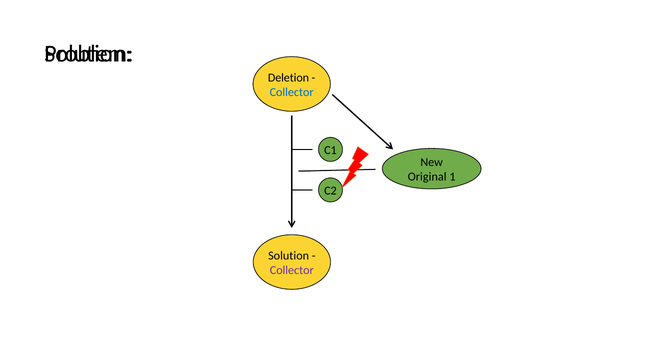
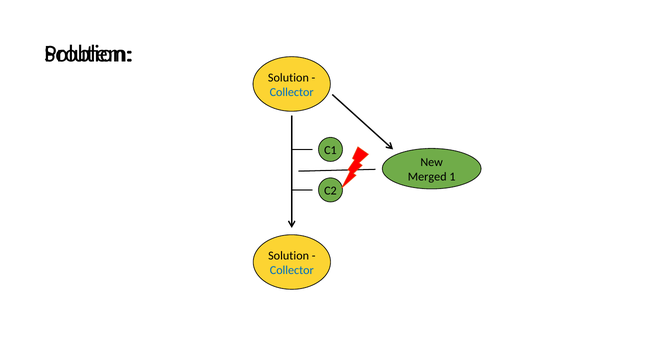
Deletion at (288, 77): Deletion -> Solution
Original: Original -> Merged
Collector at (292, 270) colour: purple -> blue
